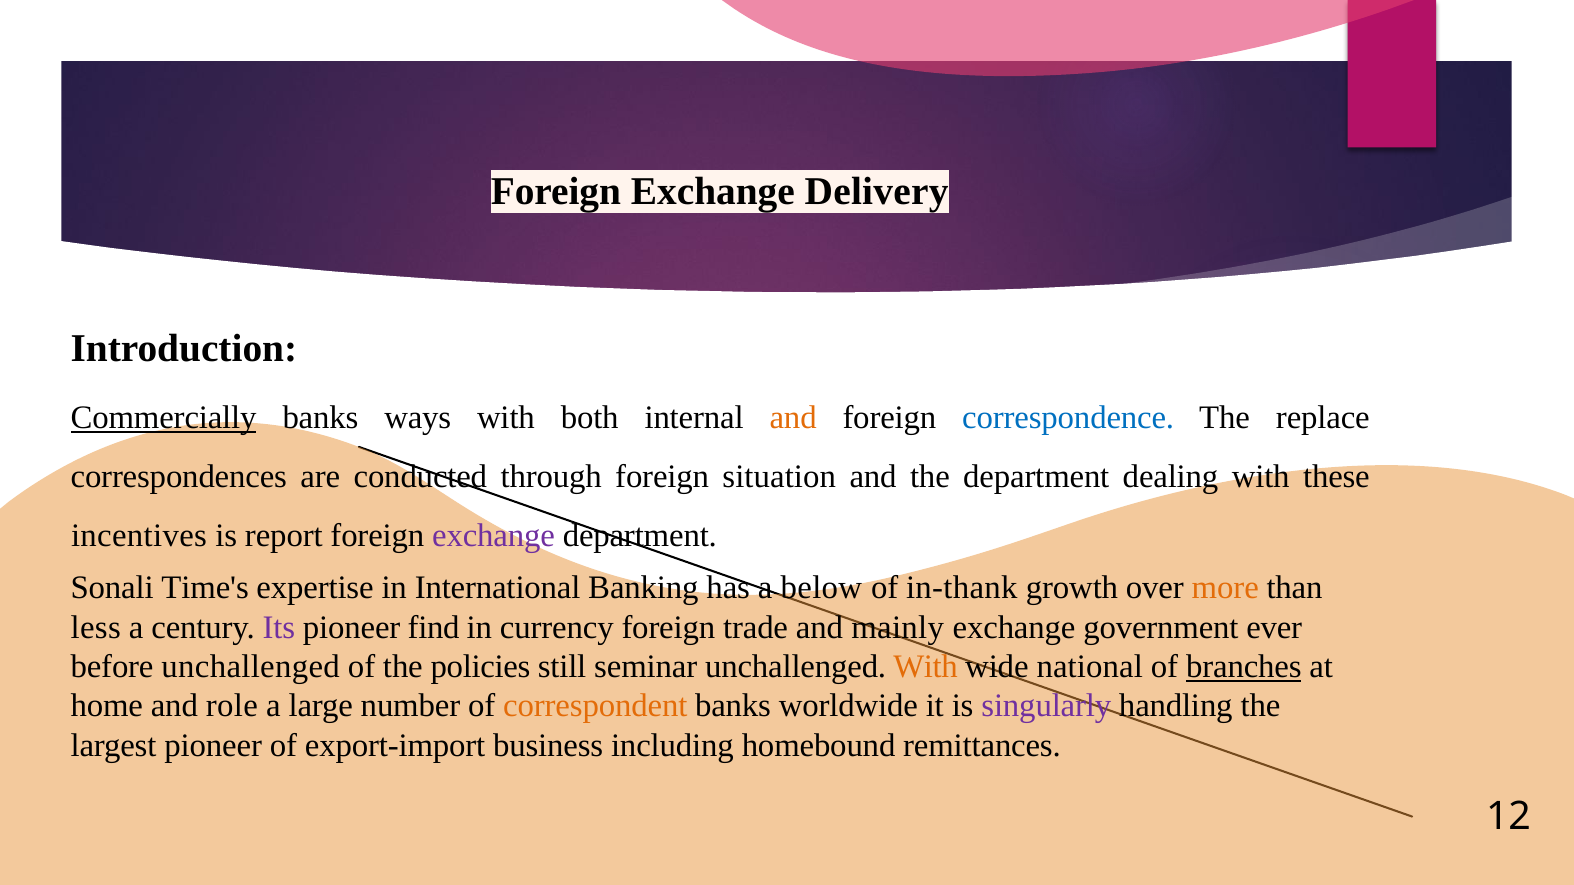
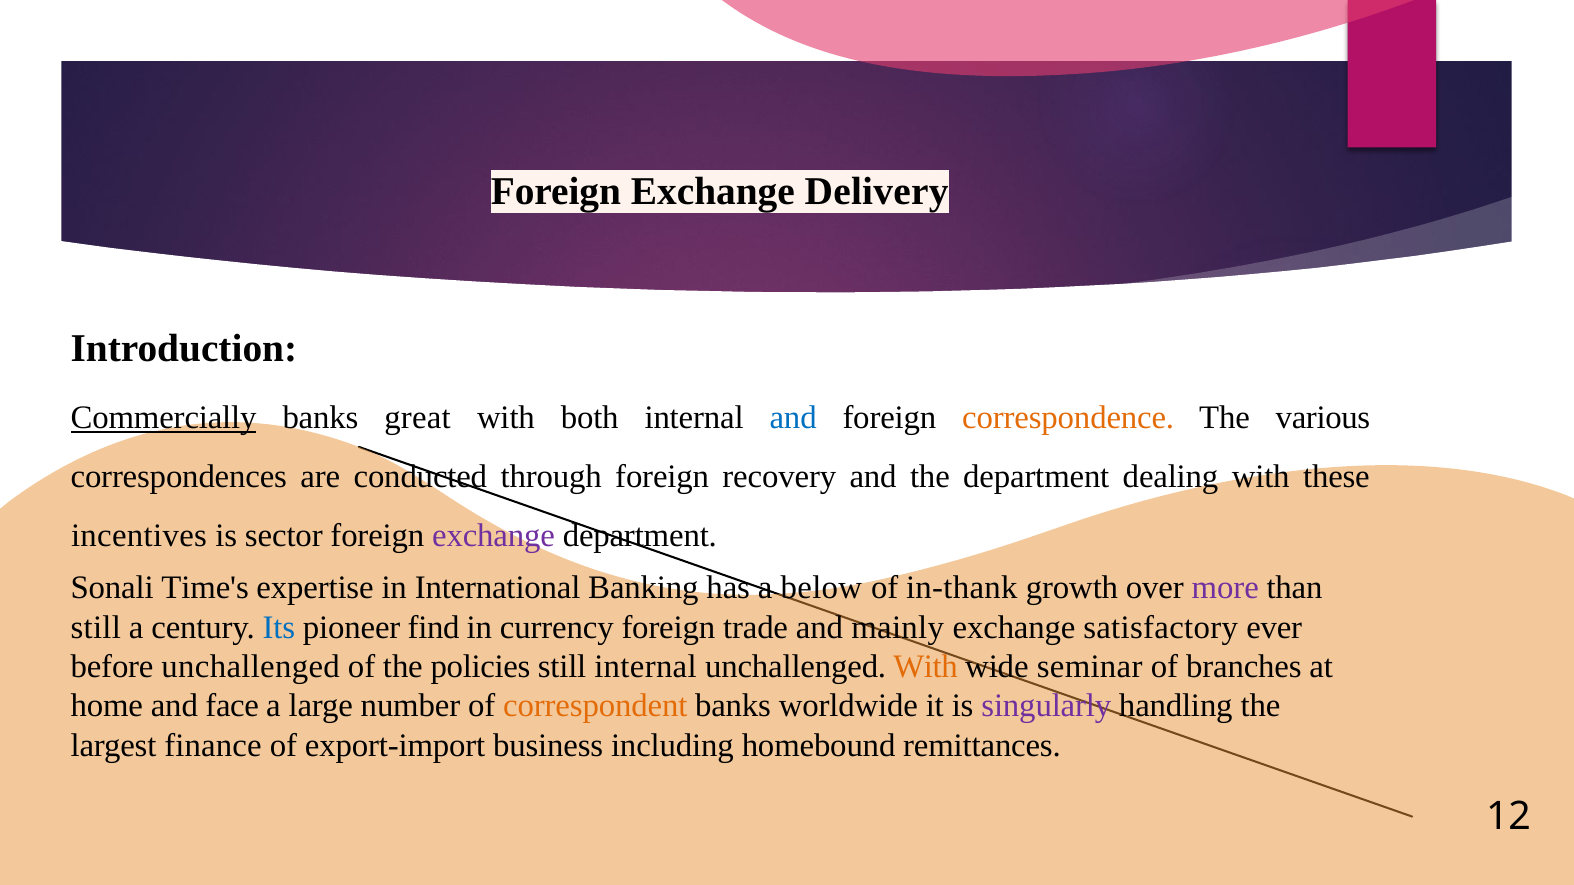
ways: ways -> great
and at (793, 418) colour: orange -> blue
correspondence colour: blue -> orange
replace: replace -> various
situation: situation -> recovery
report: report -> sector
more colour: orange -> purple
less at (96, 628): less -> still
Its colour: purple -> blue
government: government -> satisfactory
still seminar: seminar -> internal
national: national -> seminar
branches underline: present -> none
role: role -> face
largest pioneer: pioneer -> finance
